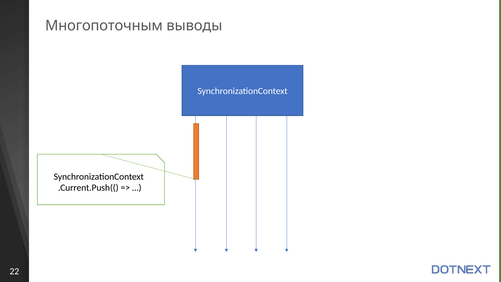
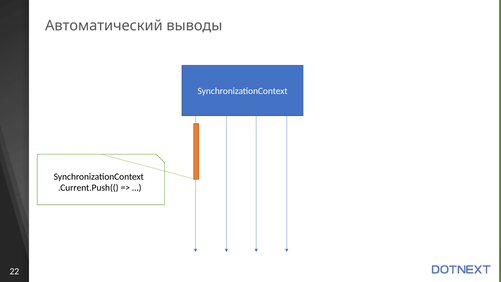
Многопоточным: Многопоточным -> Автоматический
